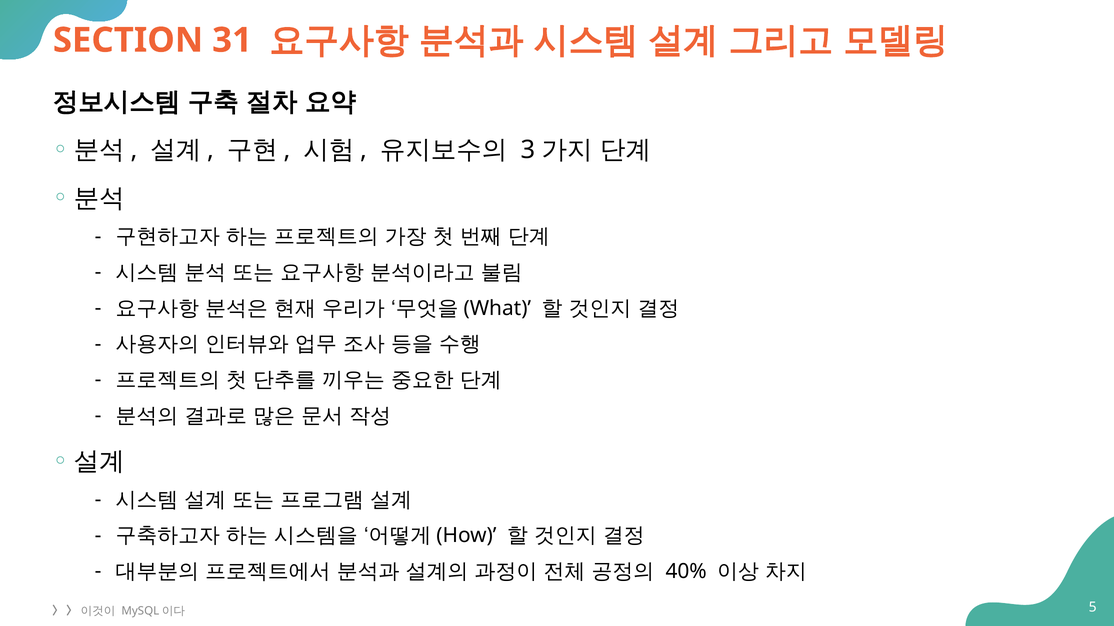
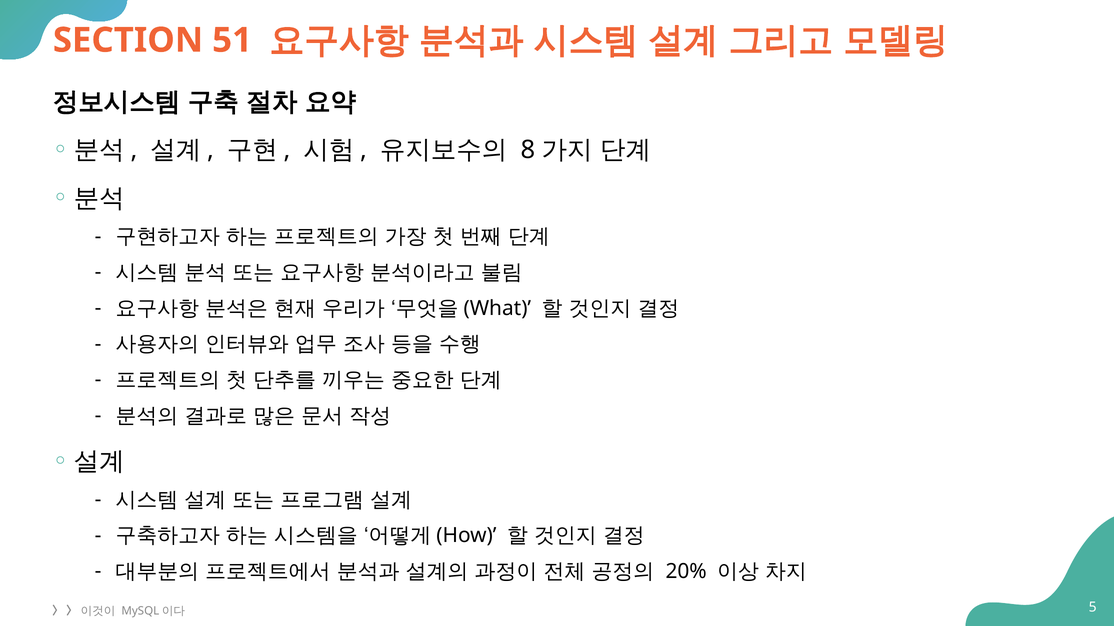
31: 31 -> 51
3: 3 -> 8
40%: 40% -> 20%
